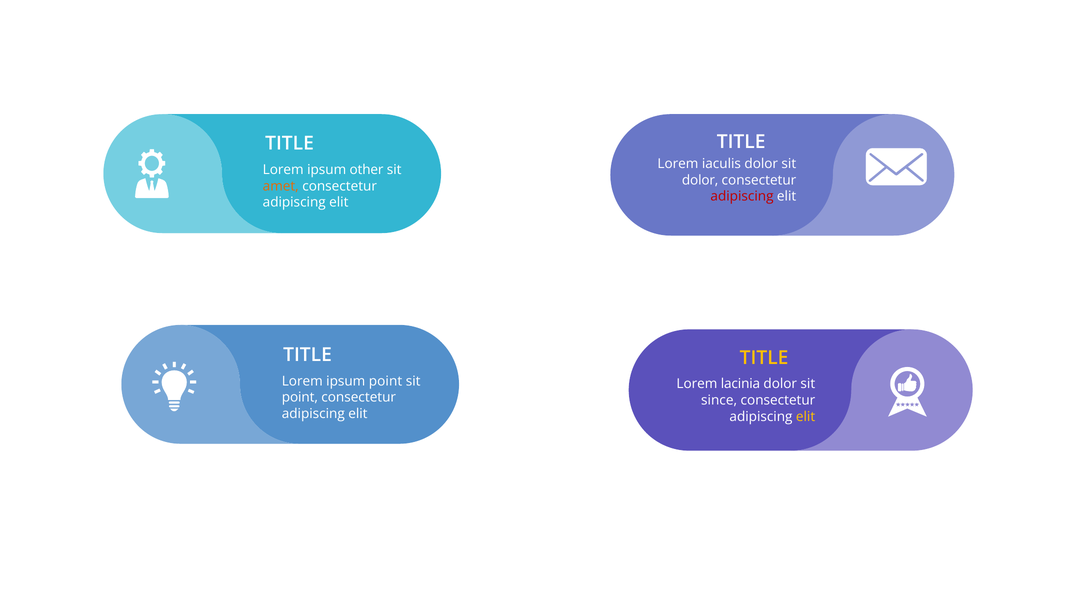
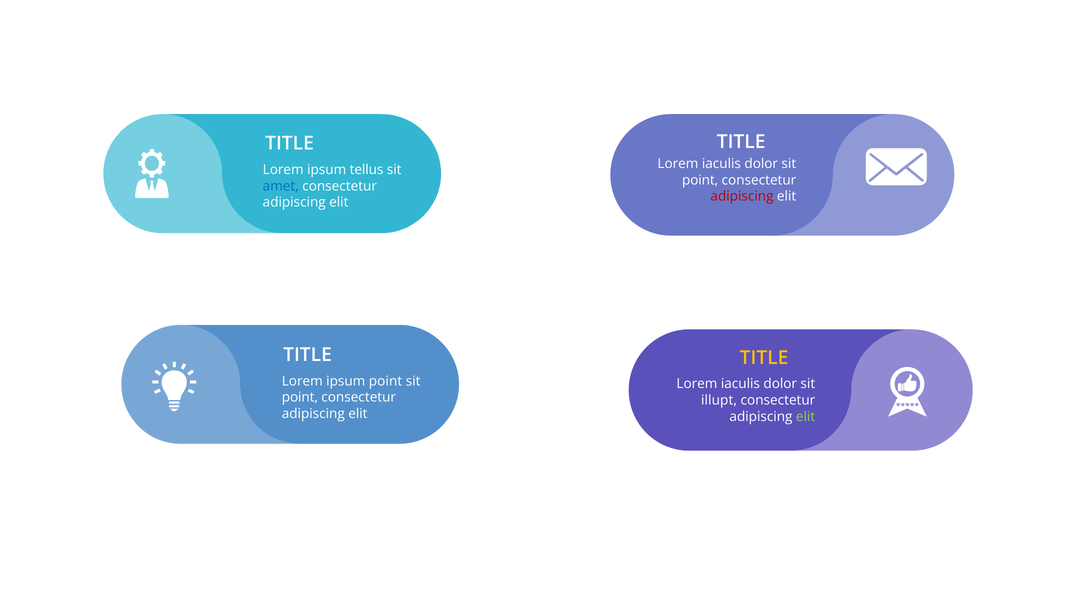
other: other -> tellus
dolor at (700, 180): dolor -> point
amet colour: orange -> blue
lacinia at (740, 384): lacinia -> iaculis
since: since -> illupt
elit at (806, 417) colour: yellow -> light green
